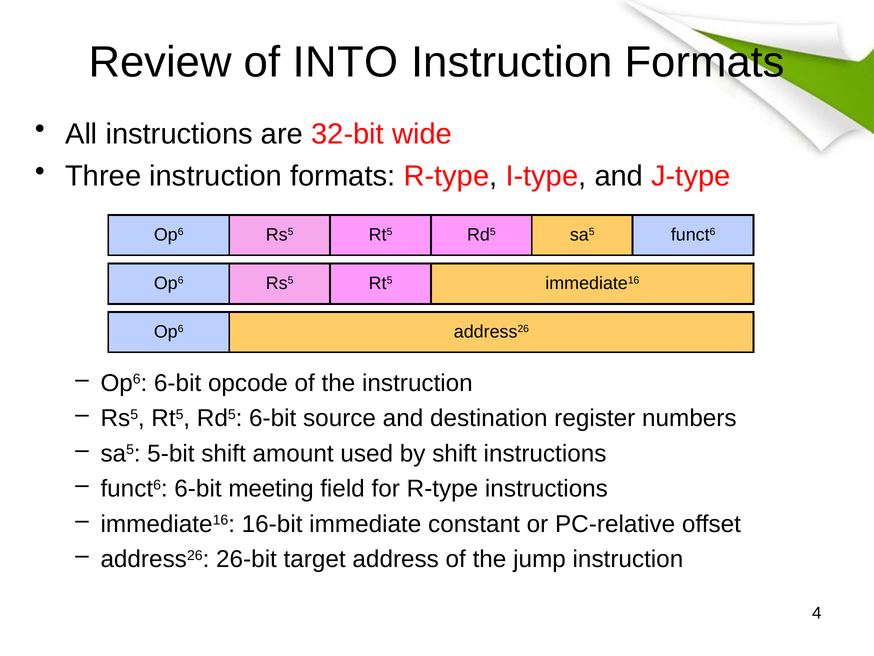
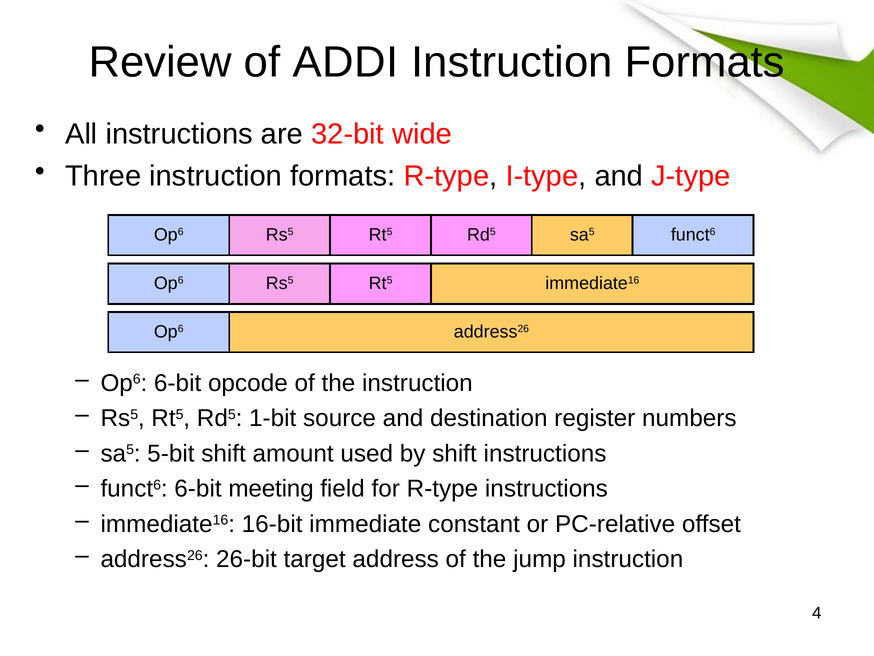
INTO: INTO -> ADDI
Rd5 6-bit: 6-bit -> 1-bit
